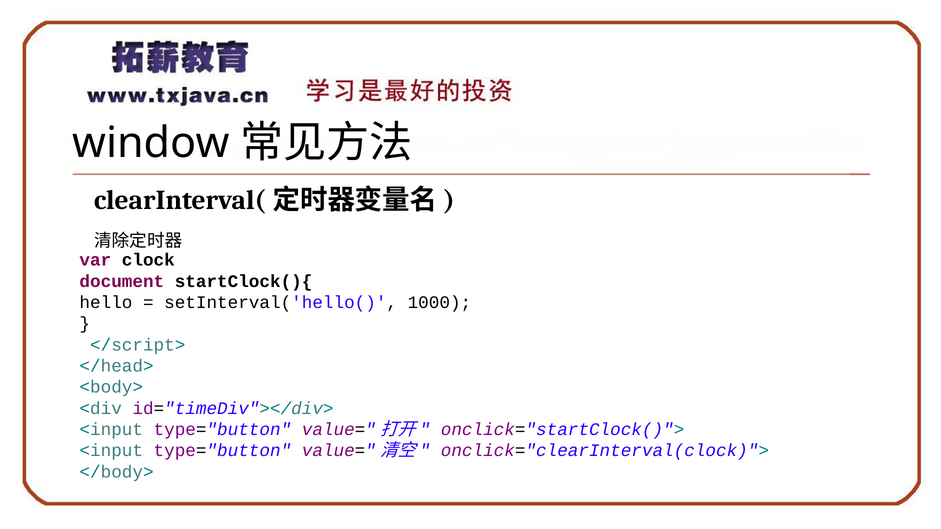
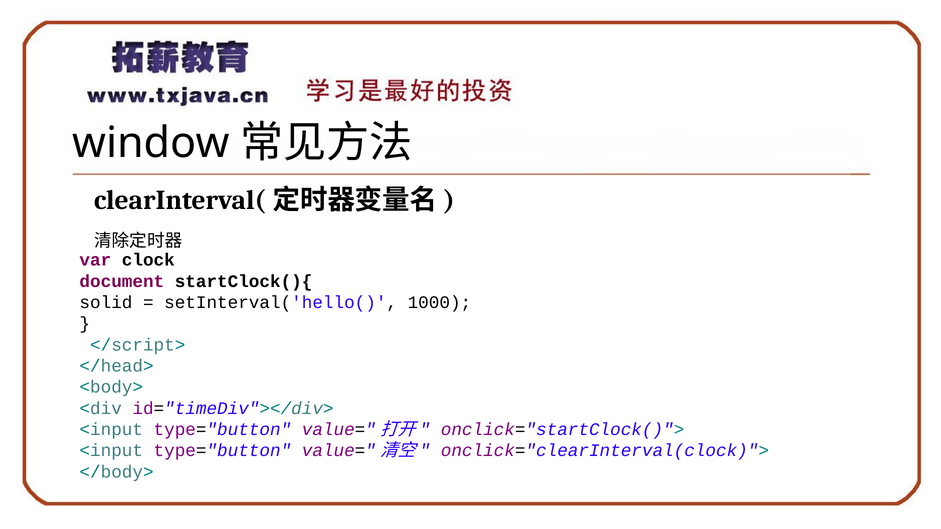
hello: hello -> solid
